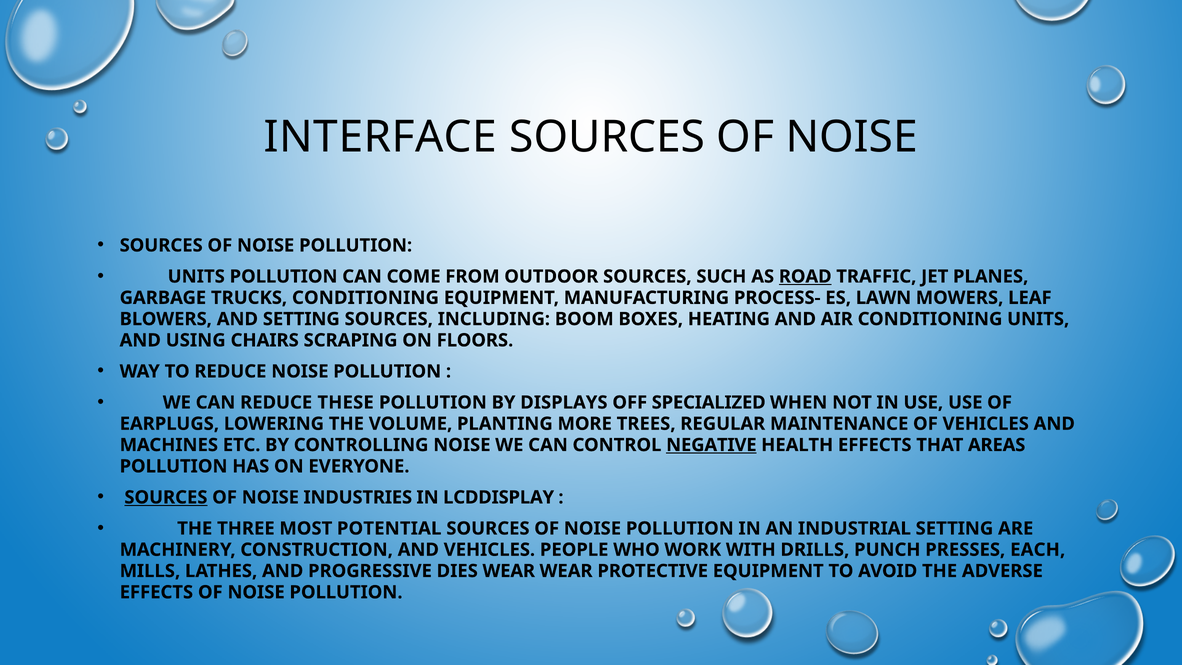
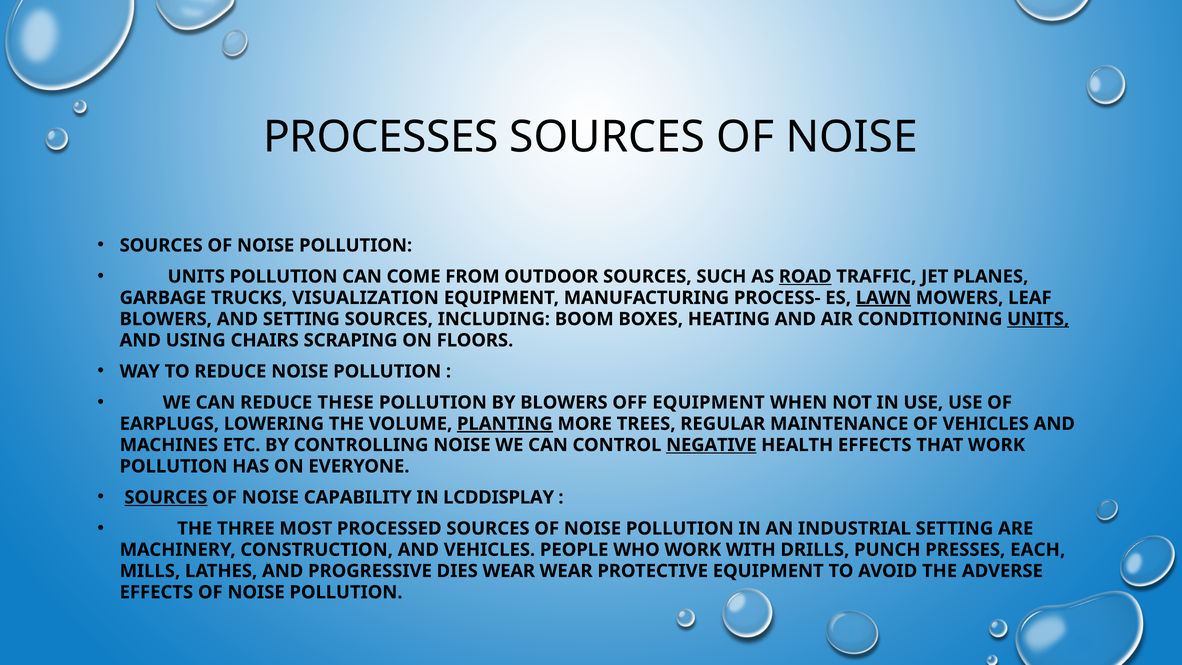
INTERFACE: INTERFACE -> PROCESSES
TRUCKS CONDITIONING: CONDITIONING -> VISUALIZATION
LAWN underline: none -> present
UNITS at (1038, 319) underline: none -> present
BY DISPLAYS: DISPLAYS -> BLOWERS
OFF SPECIALIZED: SPECIALIZED -> EQUIPMENT
PLANTING underline: none -> present
THAT AREAS: AREAS -> WORK
INDUSTRIES: INDUSTRIES -> CAPABILITY
POTENTIAL: POTENTIAL -> PROCESSED
